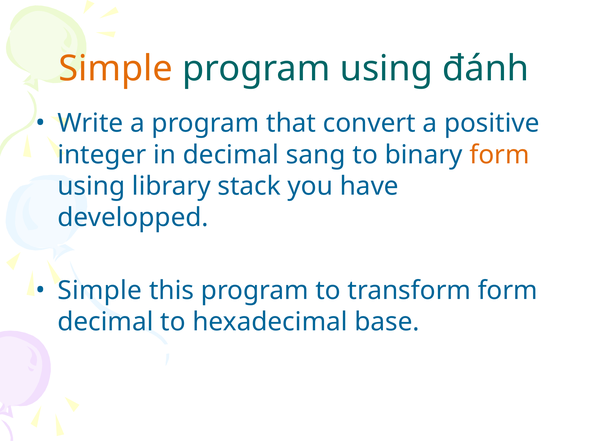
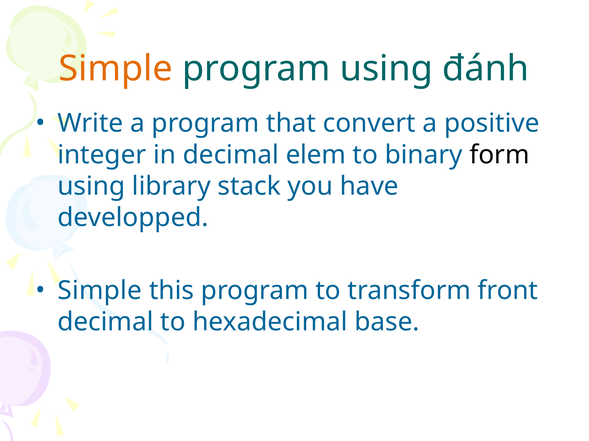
sang: sang -> elem
form at (500, 155) colour: orange -> black
transform form: form -> front
